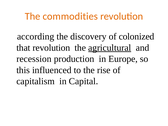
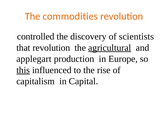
according: according -> controlled
colonized: colonized -> scientists
recession: recession -> applegart
this underline: none -> present
